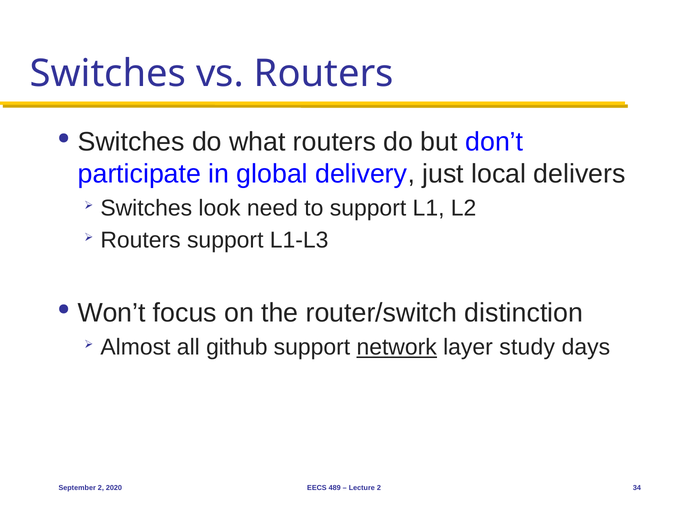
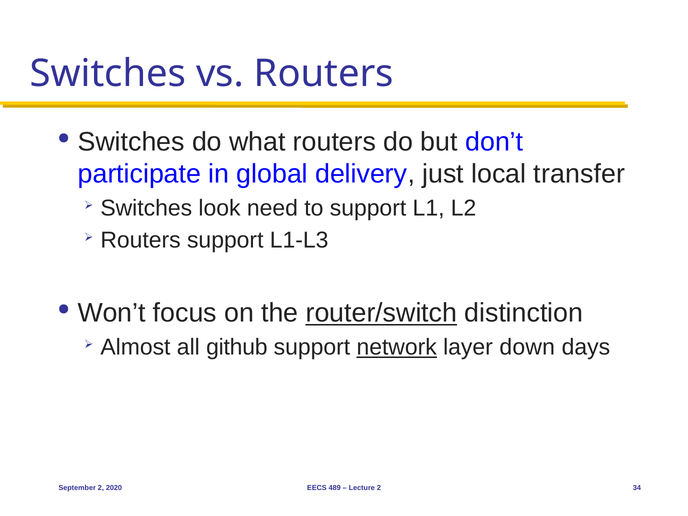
delivers: delivers -> transfer
router/switch underline: none -> present
study: study -> down
